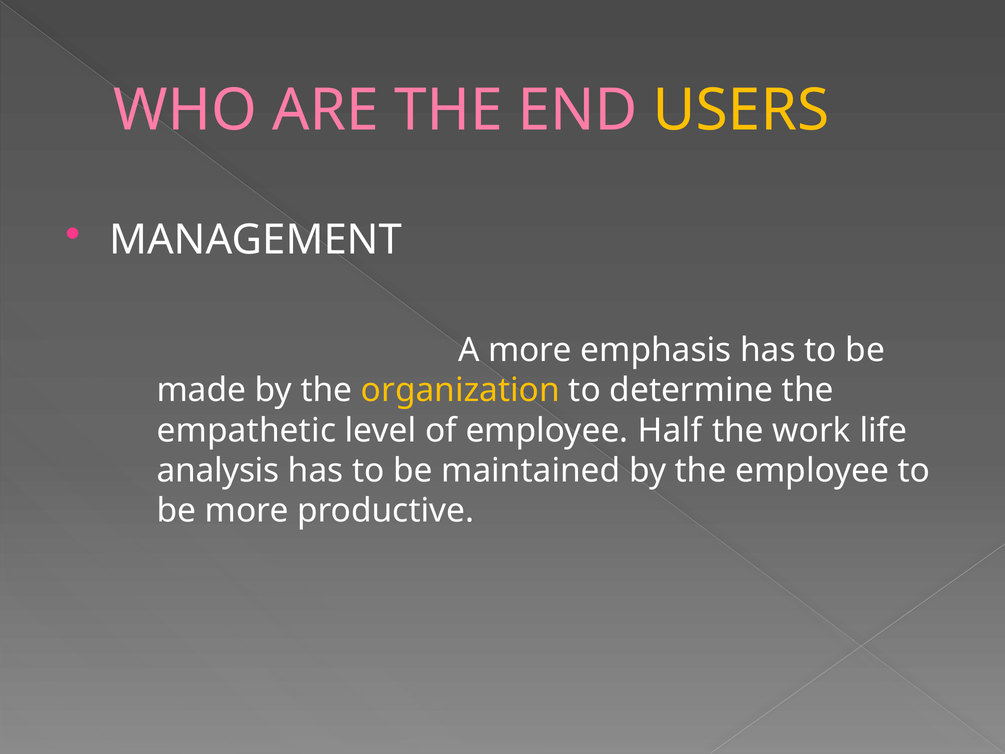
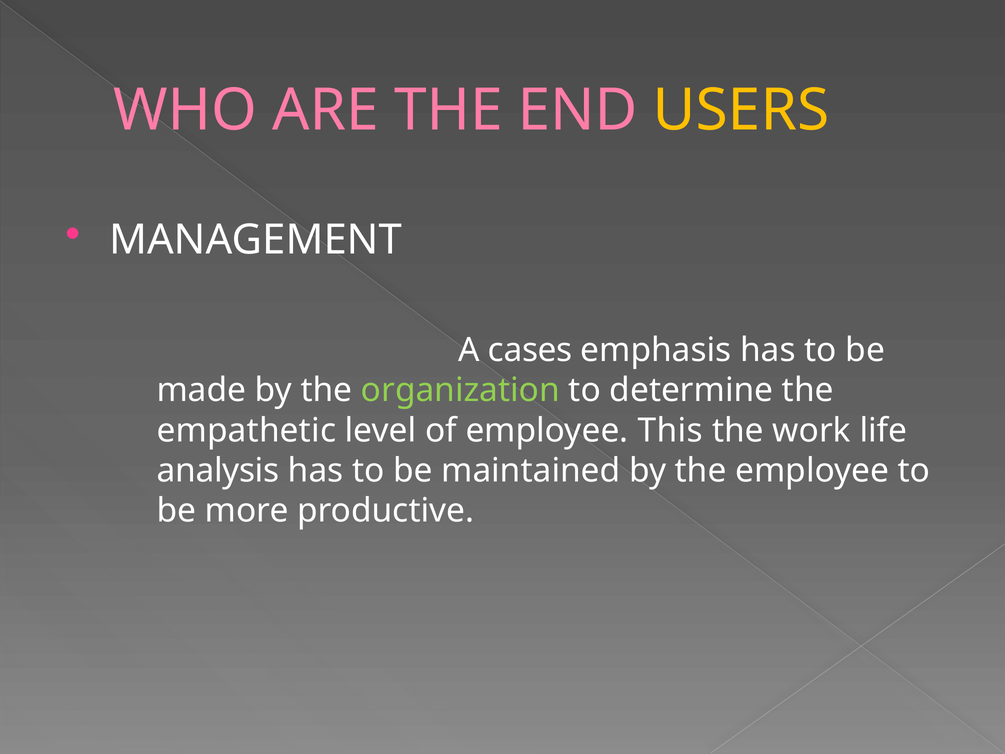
A more: more -> cases
organization colour: yellow -> light green
Half: Half -> This
